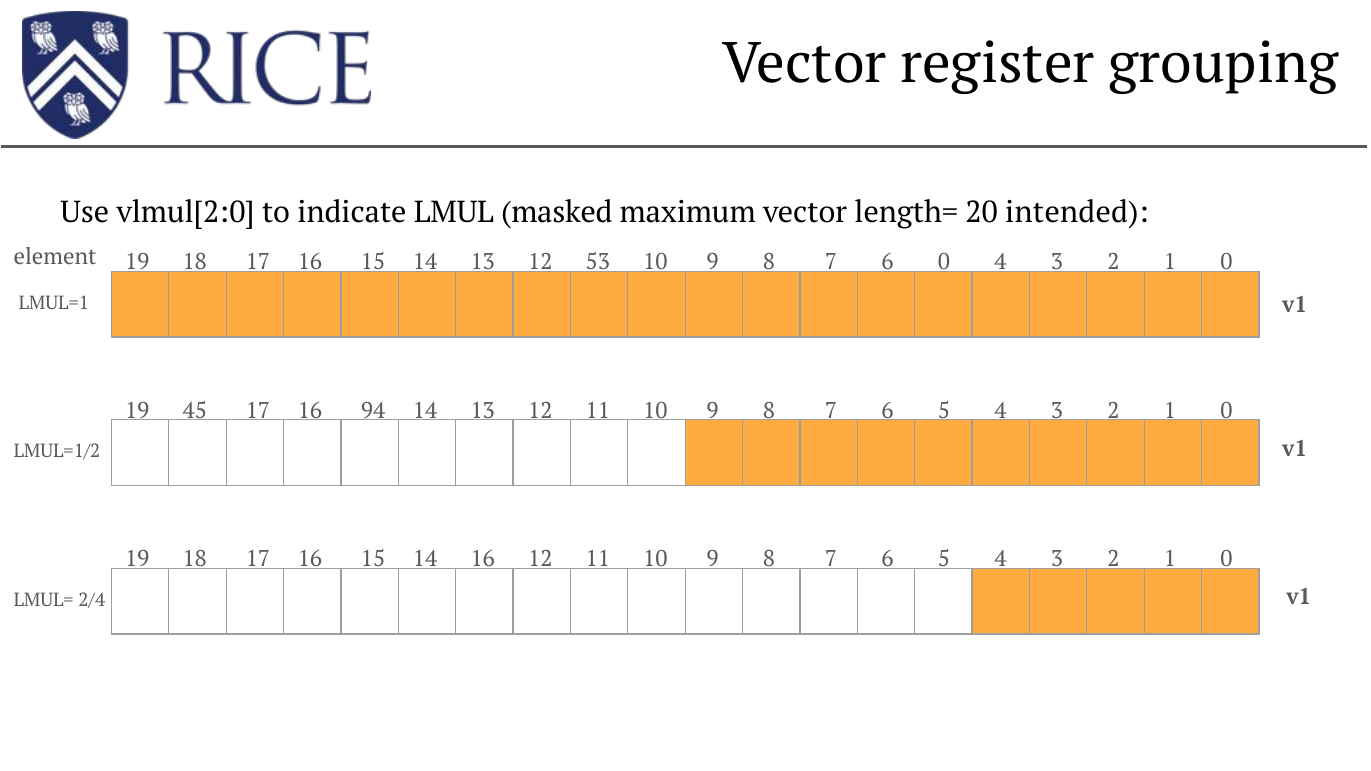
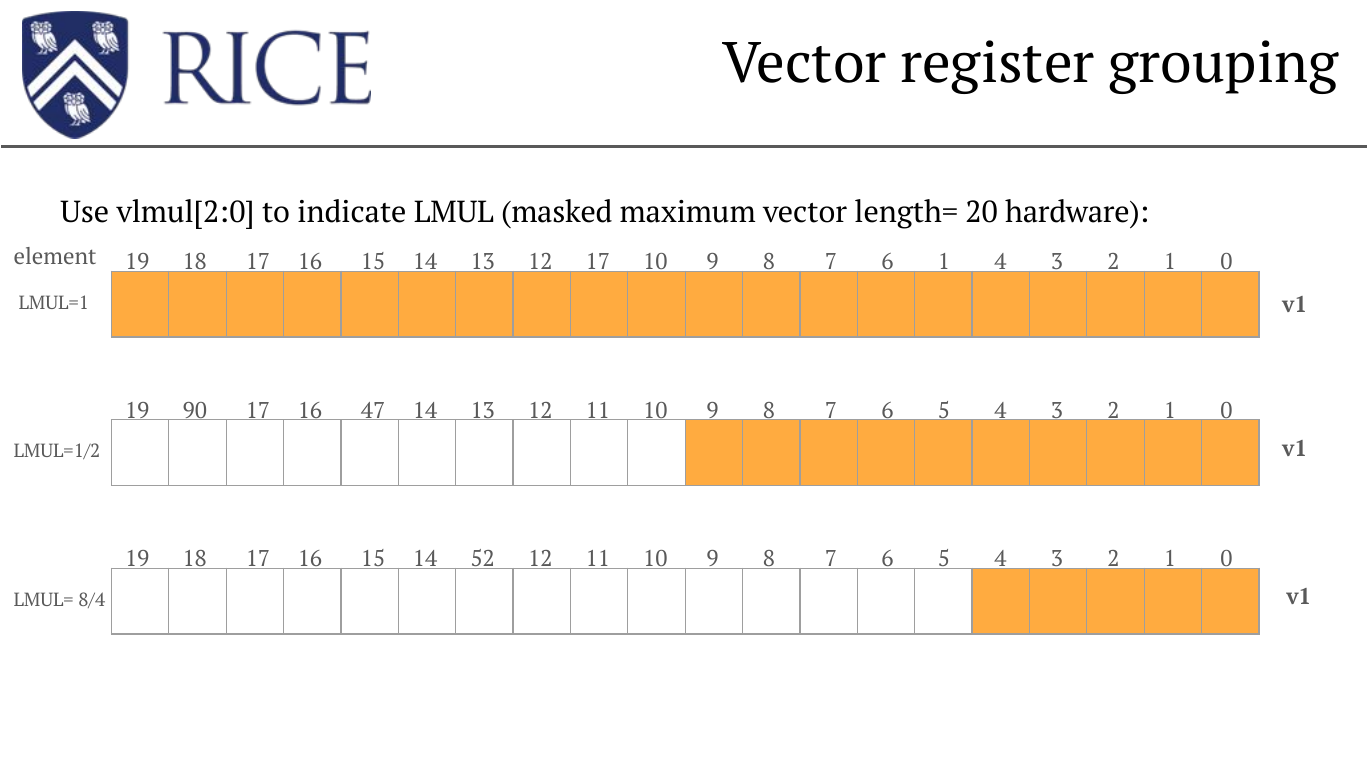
intended: intended -> hardware
12 53: 53 -> 17
6 0: 0 -> 1
45: 45 -> 90
94: 94 -> 47
14 16: 16 -> 52
2/4: 2/4 -> 8/4
